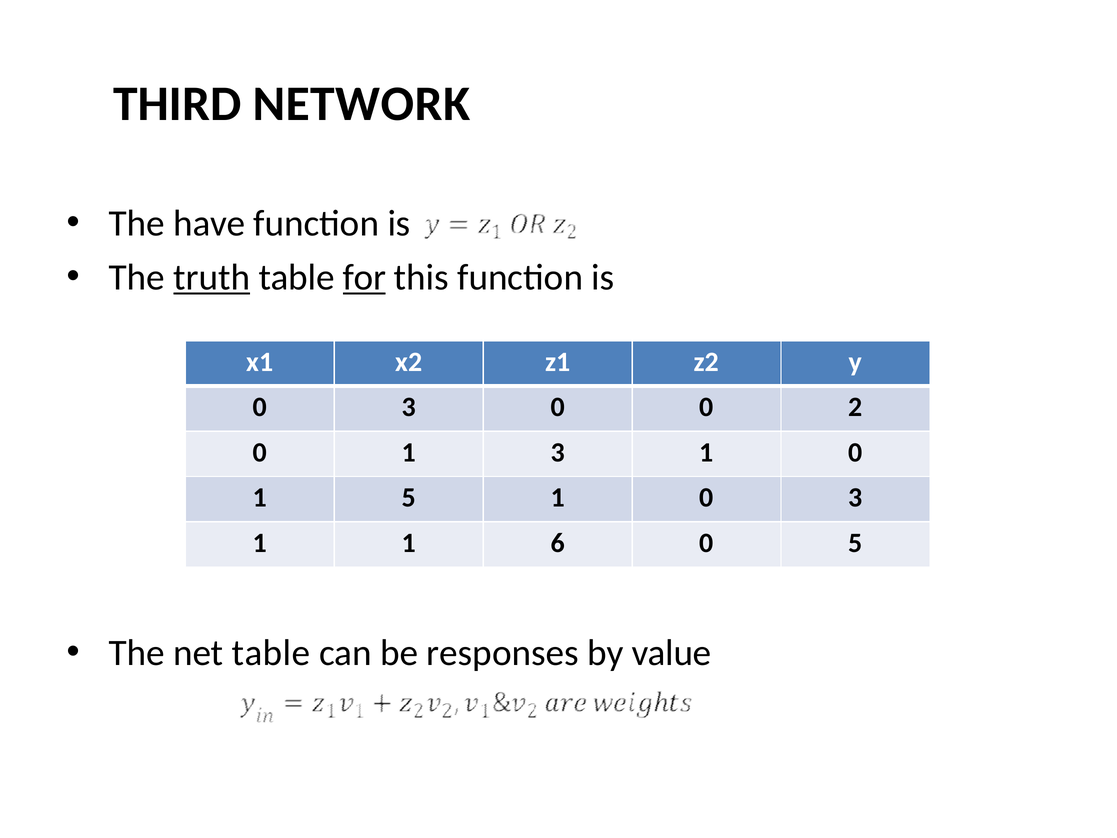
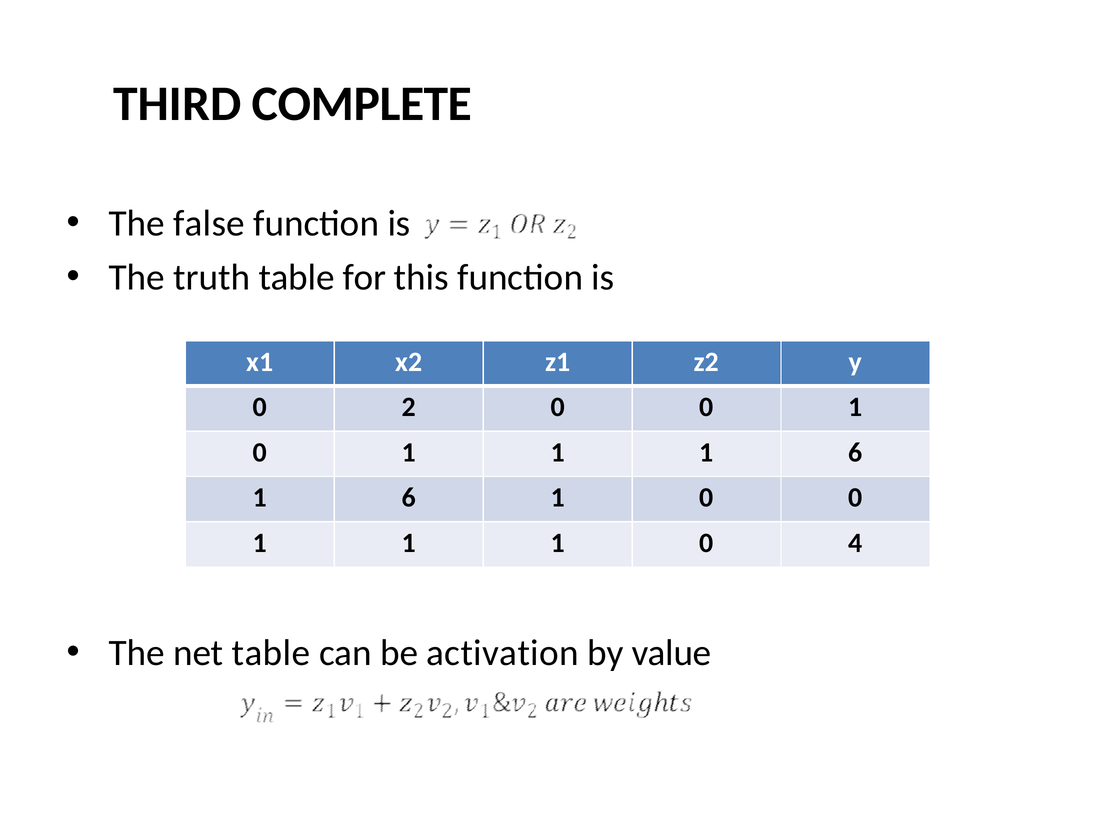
NETWORK: NETWORK -> COMPLETE
have: have -> false
truth underline: present -> none
for underline: present -> none
3 at (409, 407): 3 -> 2
2 at (856, 407): 2 -> 1
3 at (558, 452): 3 -> 1
0 at (856, 452): 0 -> 6
5 at (409, 498): 5 -> 6
1 0 3: 3 -> 0
6 at (558, 543): 6 -> 1
0 5: 5 -> 4
responses: responses -> activation
